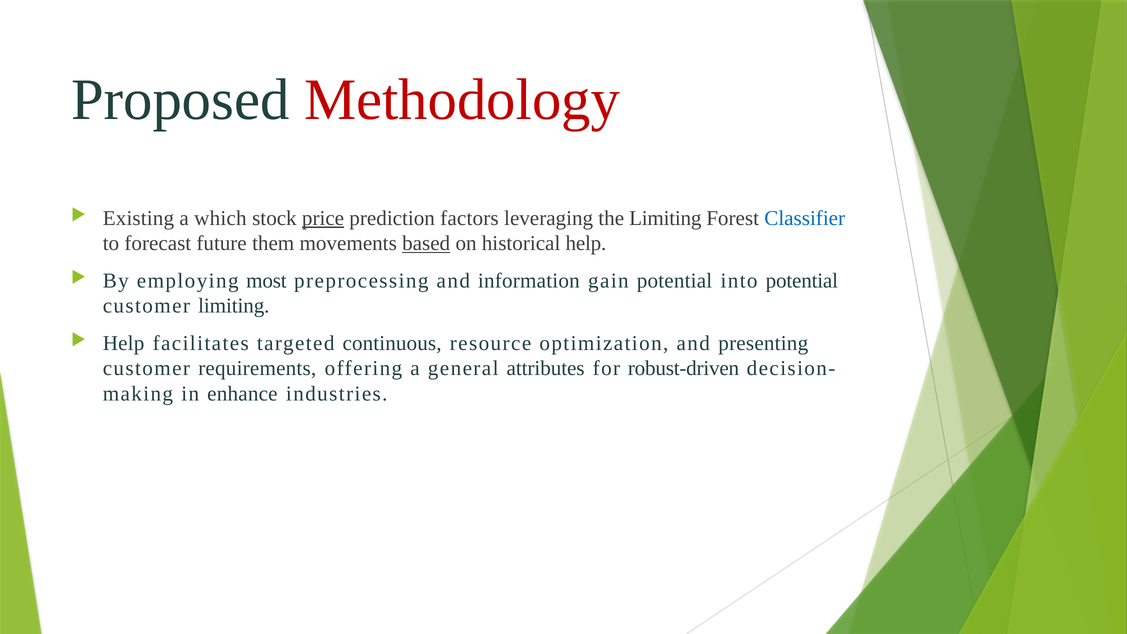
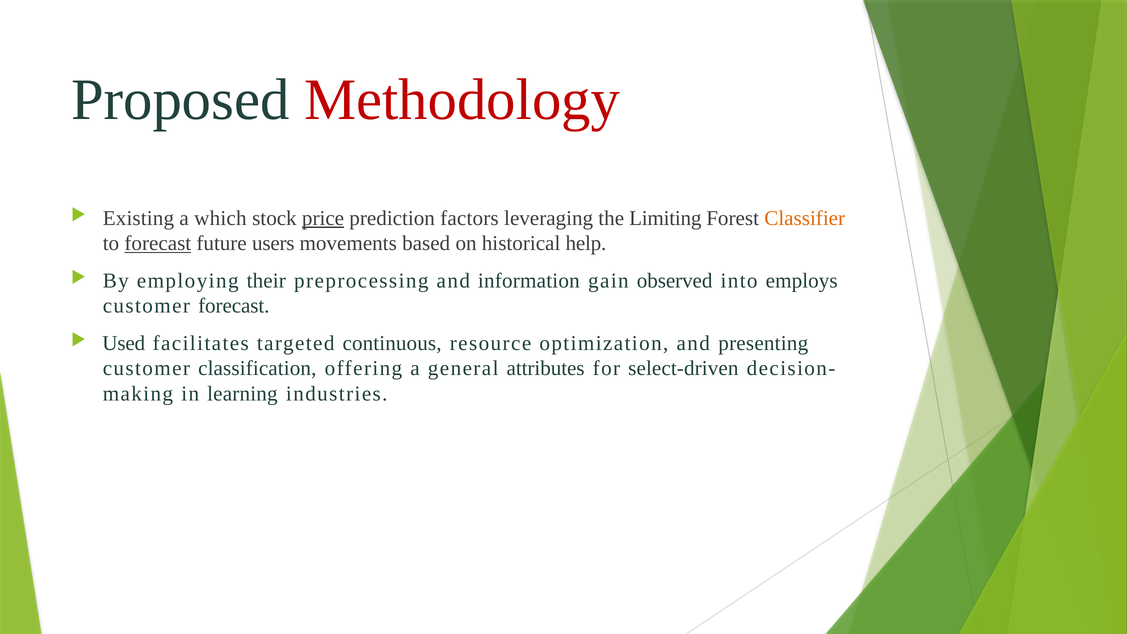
Classifier colour: blue -> orange
forecast at (158, 243) underline: none -> present
them: them -> users
based underline: present -> none
most: most -> their
gain potential: potential -> observed
into potential: potential -> employs
customer limiting: limiting -> forecast
Help at (124, 343): Help -> Used
requirements: requirements -> classification
robust-driven: robust-driven -> select-driven
enhance: enhance -> learning
